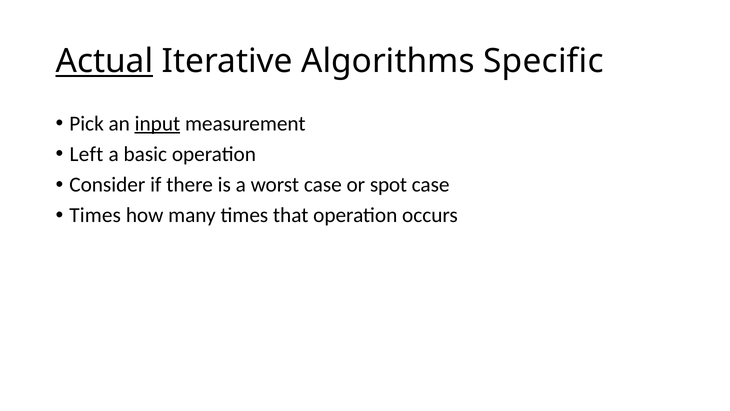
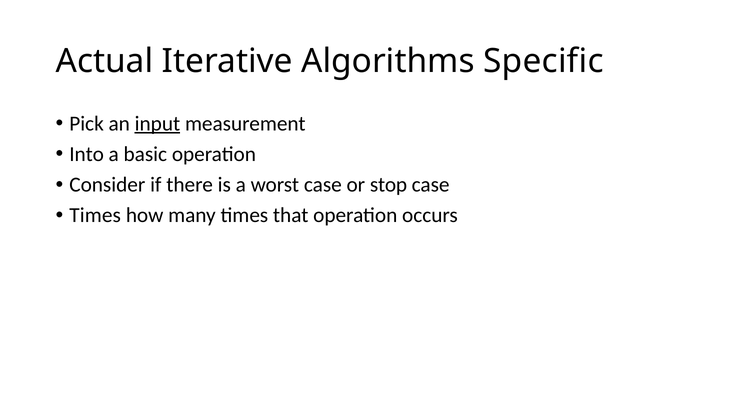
Actual underline: present -> none
Left: Left -> Into
spot: spot -> stop
